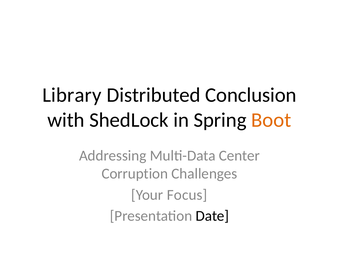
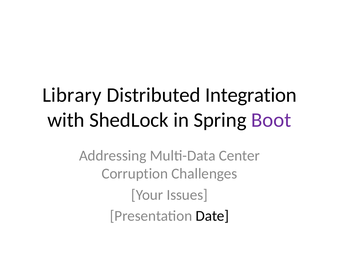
Conclusion: Conclusion -> Integration
Boot colour: orange -> purple
Focus: Focus -> Issues
